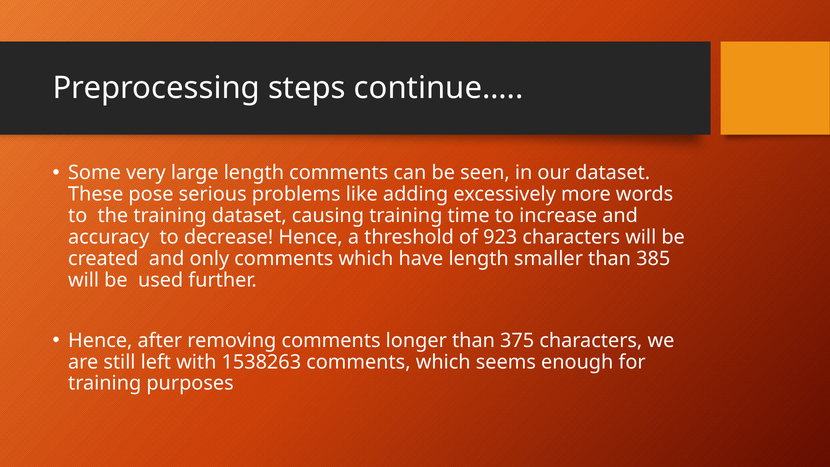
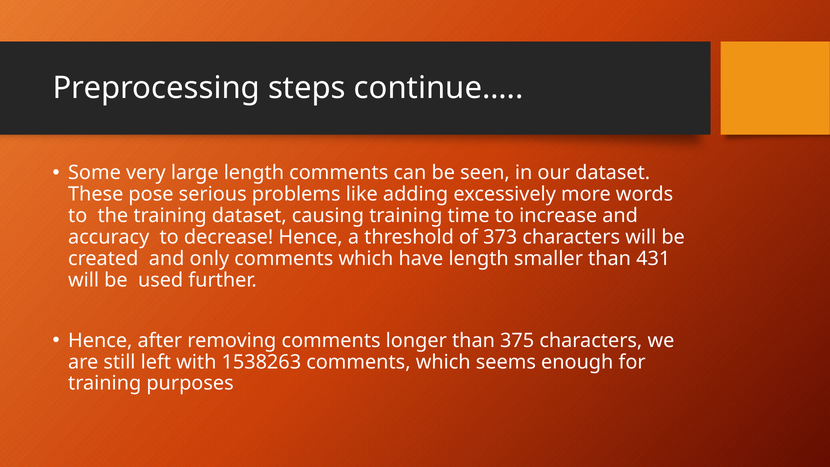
923: 923 -> 373
385: 385 -> 431
